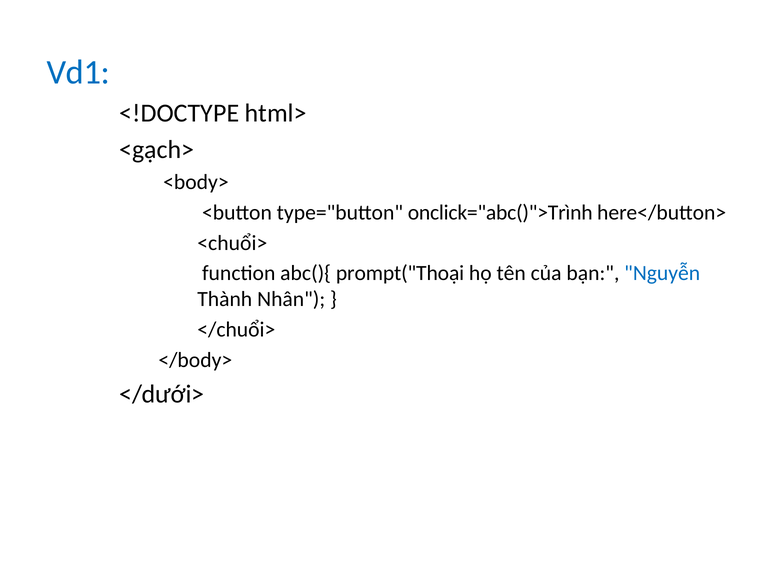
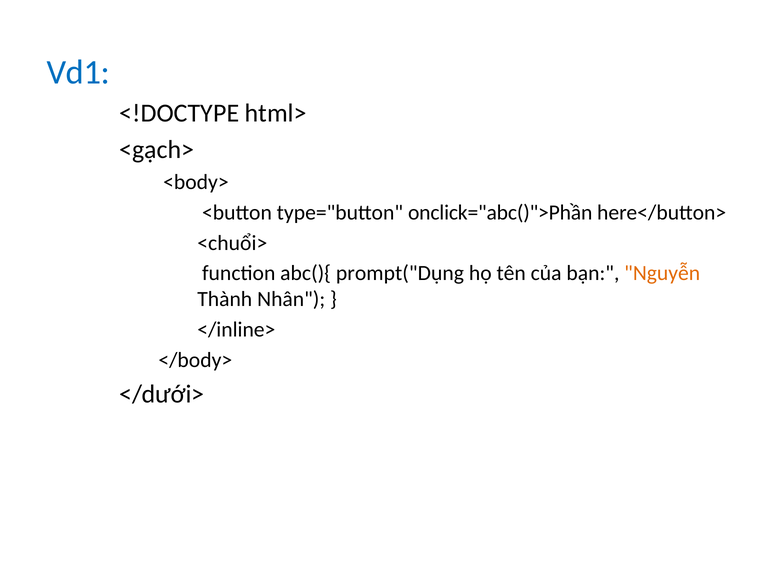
onclick="abc()">Trình: onclick="abc()">Trình -> onclick="abc()">Phần
prompt("Thoại: prompt("Thoại -> prompt("Dụng
Nguyễn colour: blue -> orange
</chuổi>: </chuổi> -> </inline>
